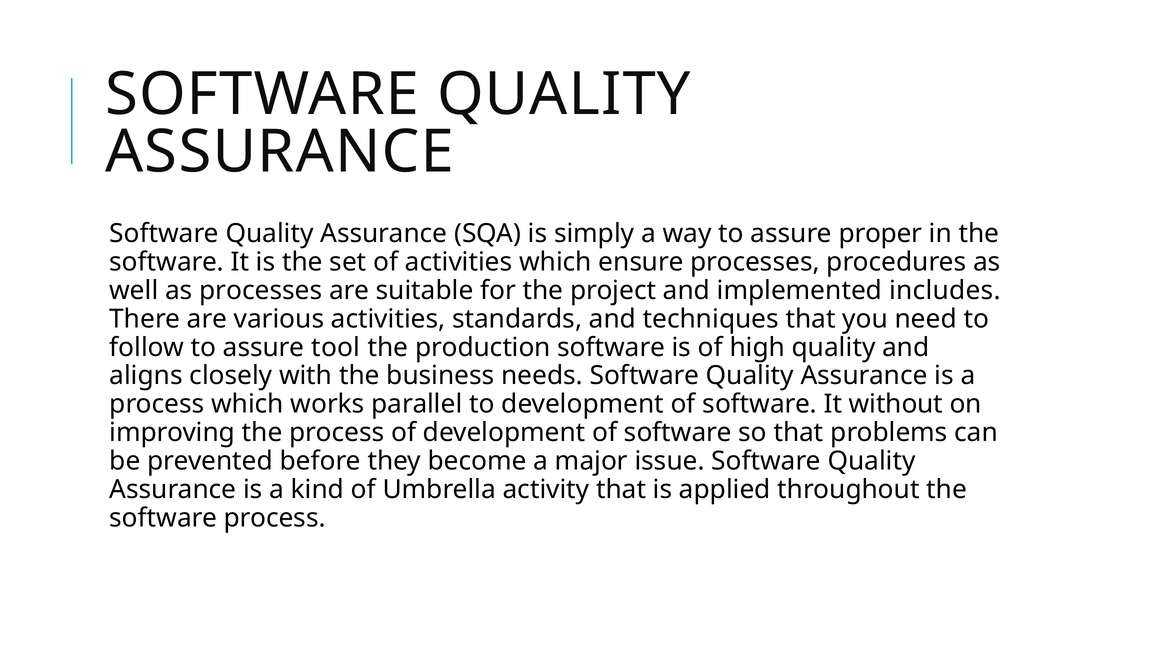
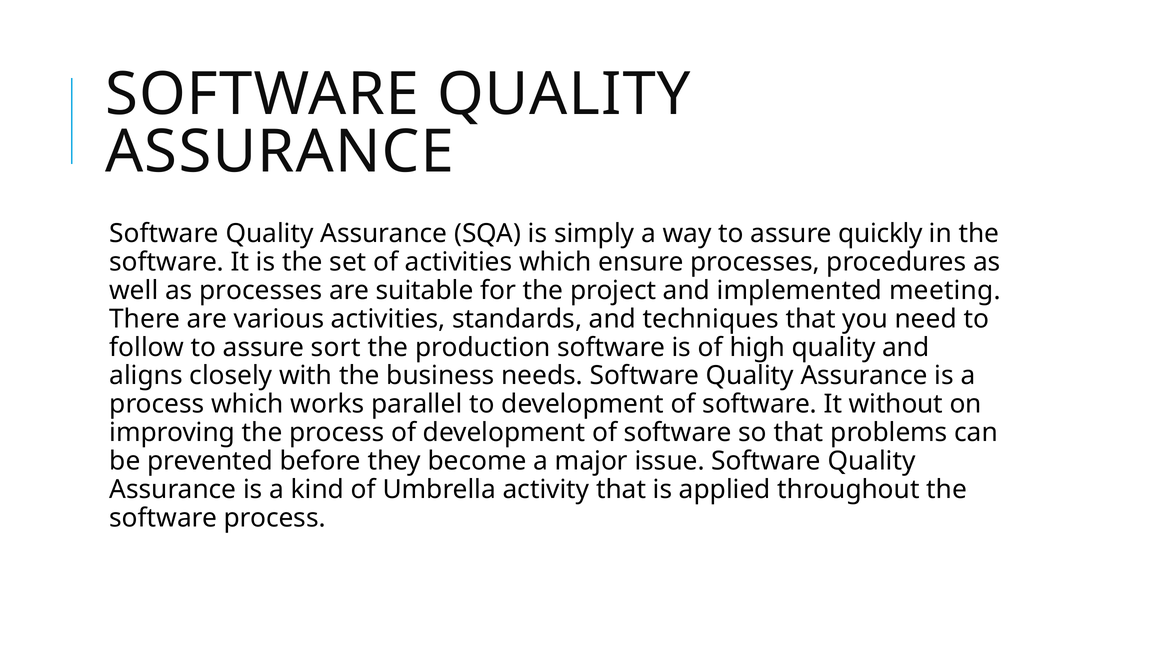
proper: proper -> quickly
includes: includes -> meeting
tool: tool -> sort
